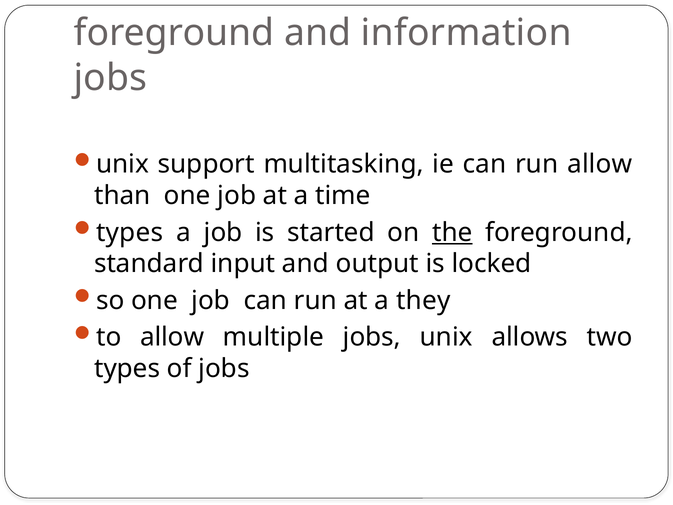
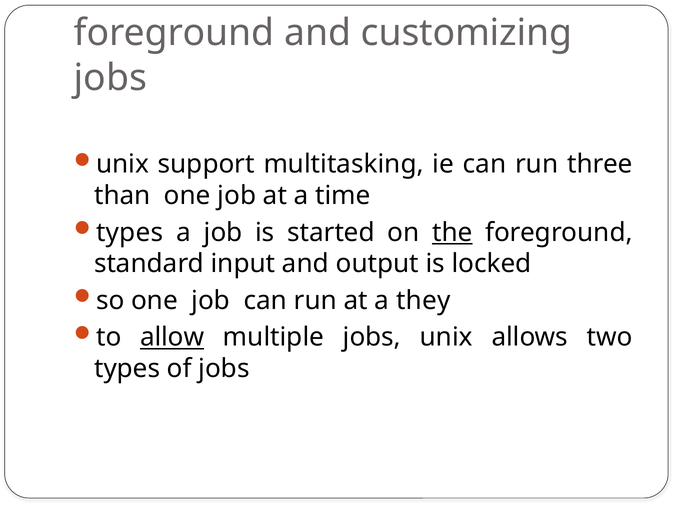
information: information -> customizing
run allow: allow -> three
allow at (172, 337) underline: none -> present
